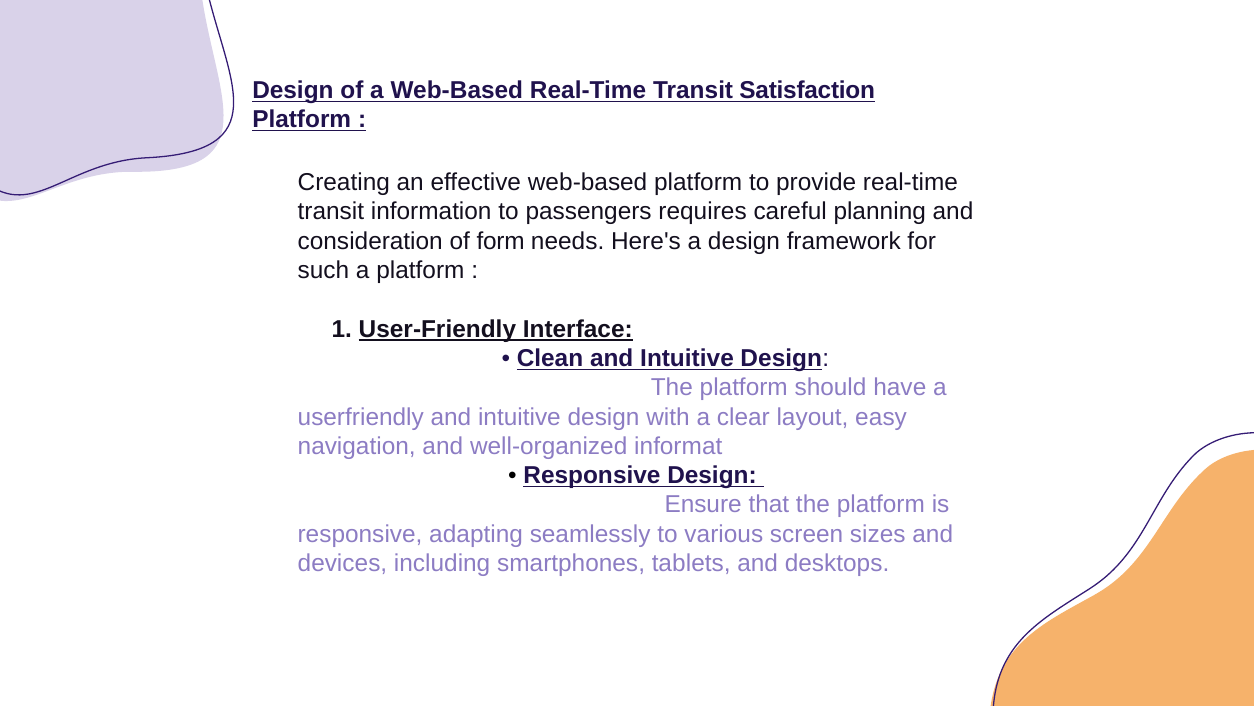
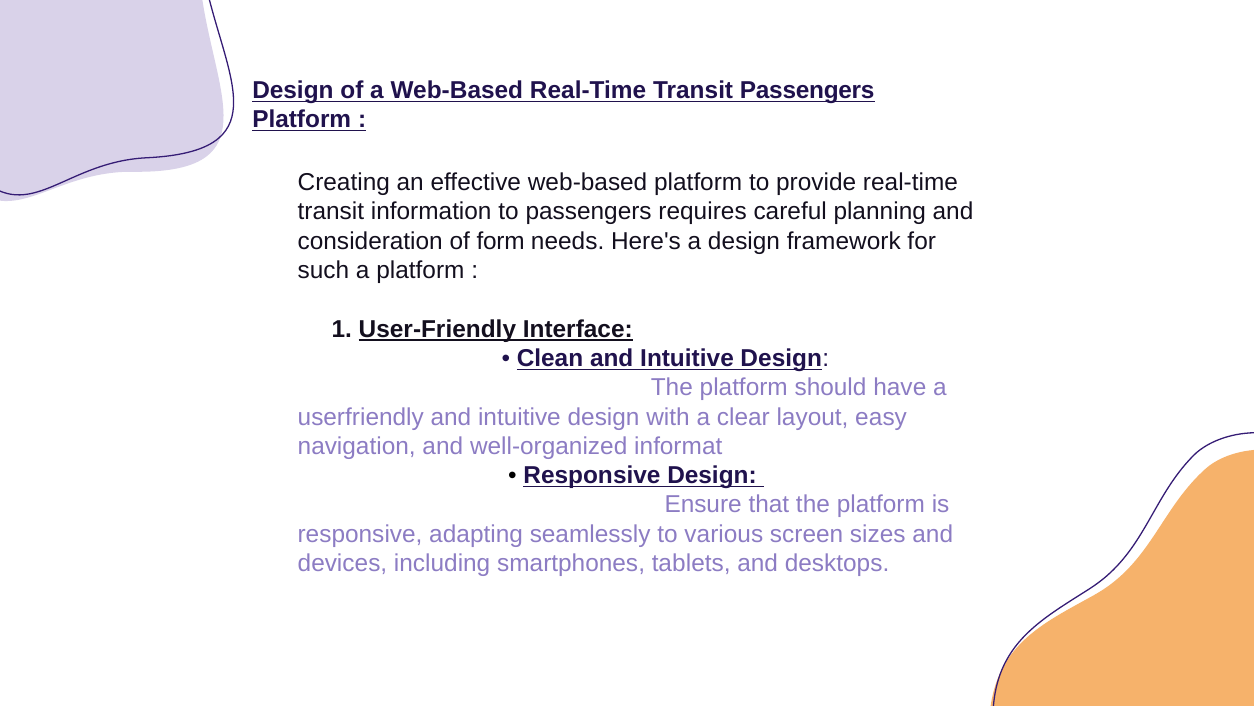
Transit Satisfaction: Satisfaction -> Passengers
